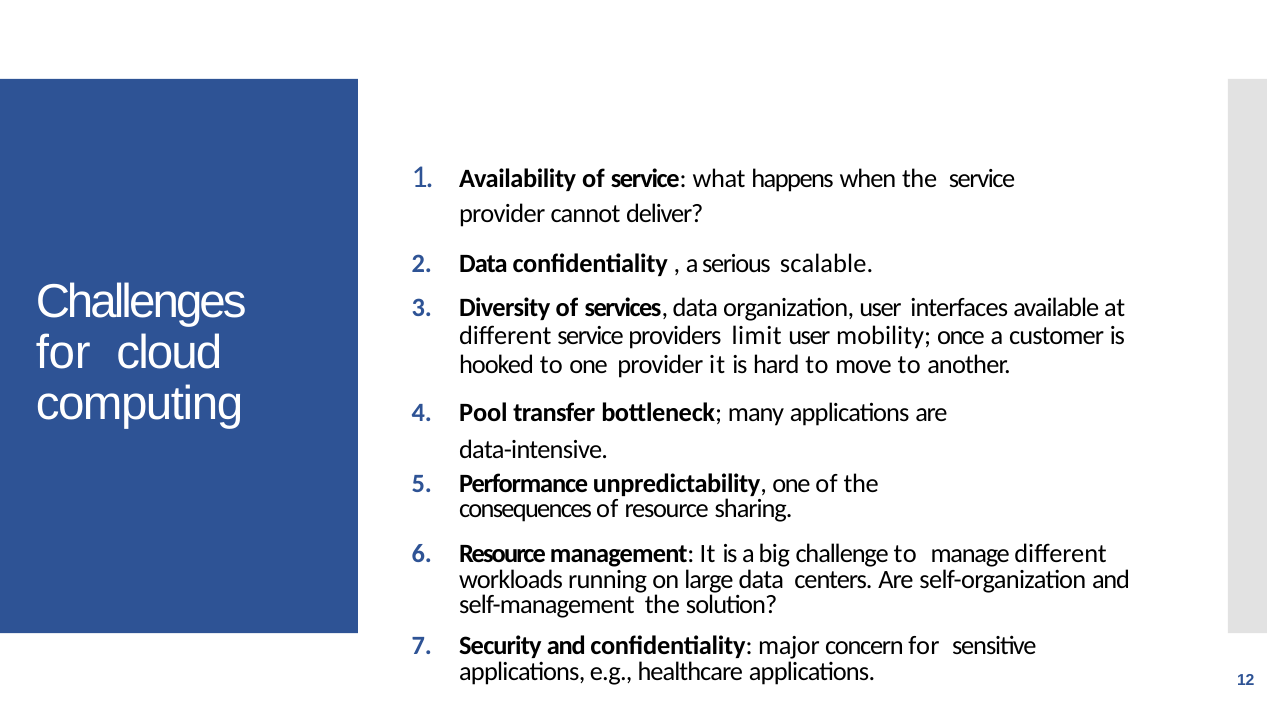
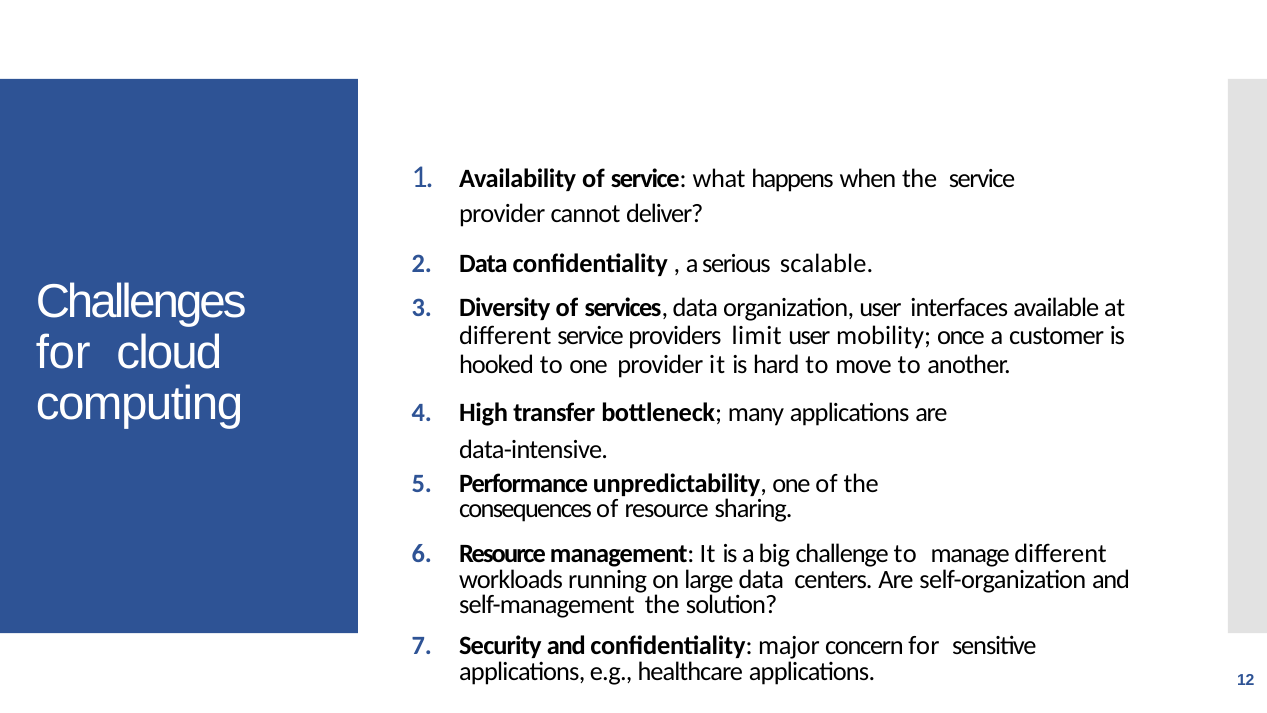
Pool: Pool -> High
